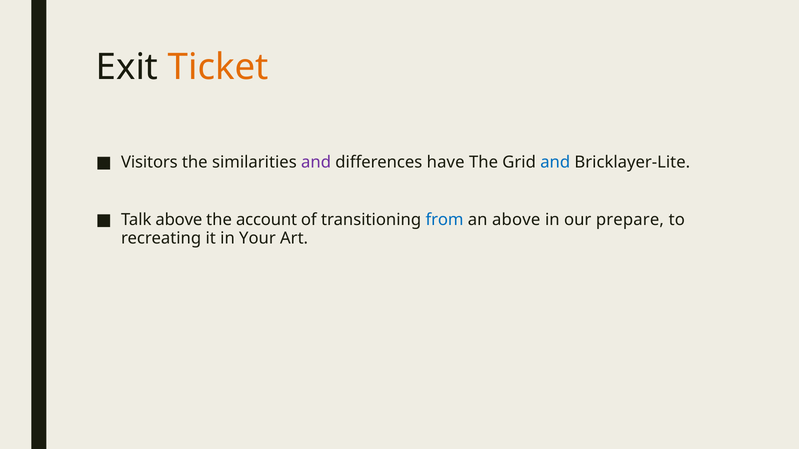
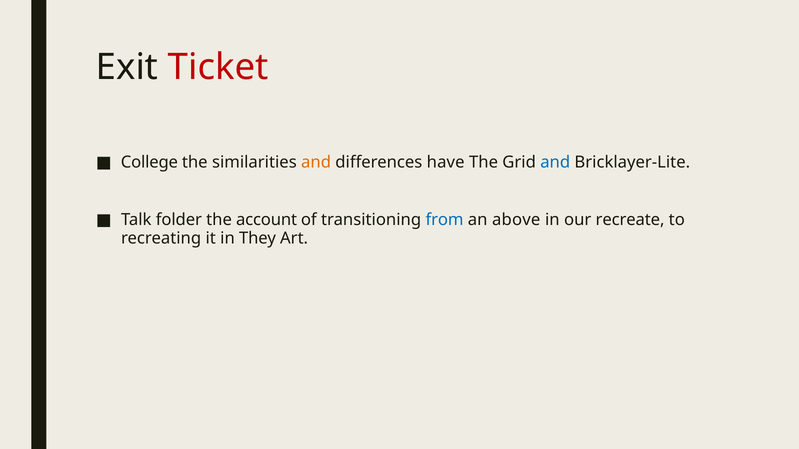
Ticket colour: orange -> red
Visitors: Visitors -> College
and at (316, 162) colour: purple -> orange
Talk above: above -> folder
prepare: prepare -> recreate
Your: Your -> They
